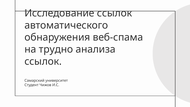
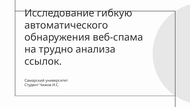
Исследование ссылок: ссылок -> гибкую
